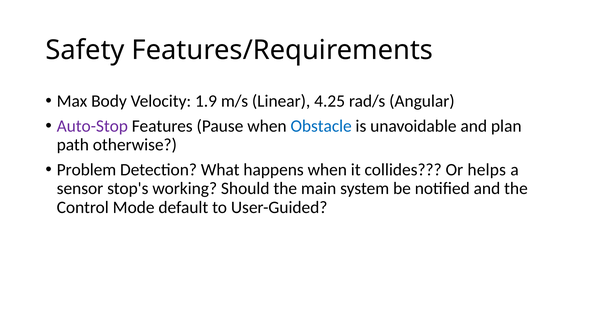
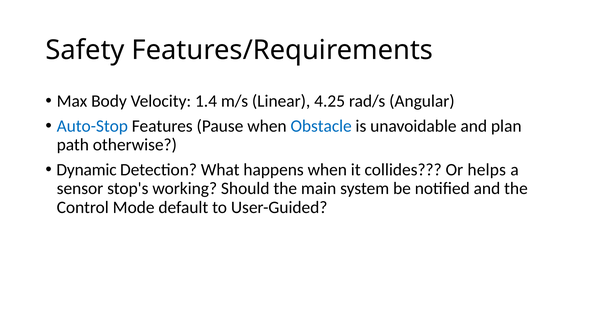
1.9: 1.9 -> 1.4
Auto-Stop colour: purple -> blue
Problem: Problem -> Dynamic
